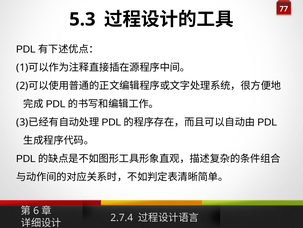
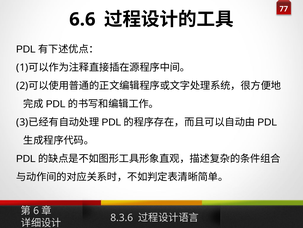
5.3: 5.3 -> 6.6
2.7.4: 2.7.4 -> 8.3.6
